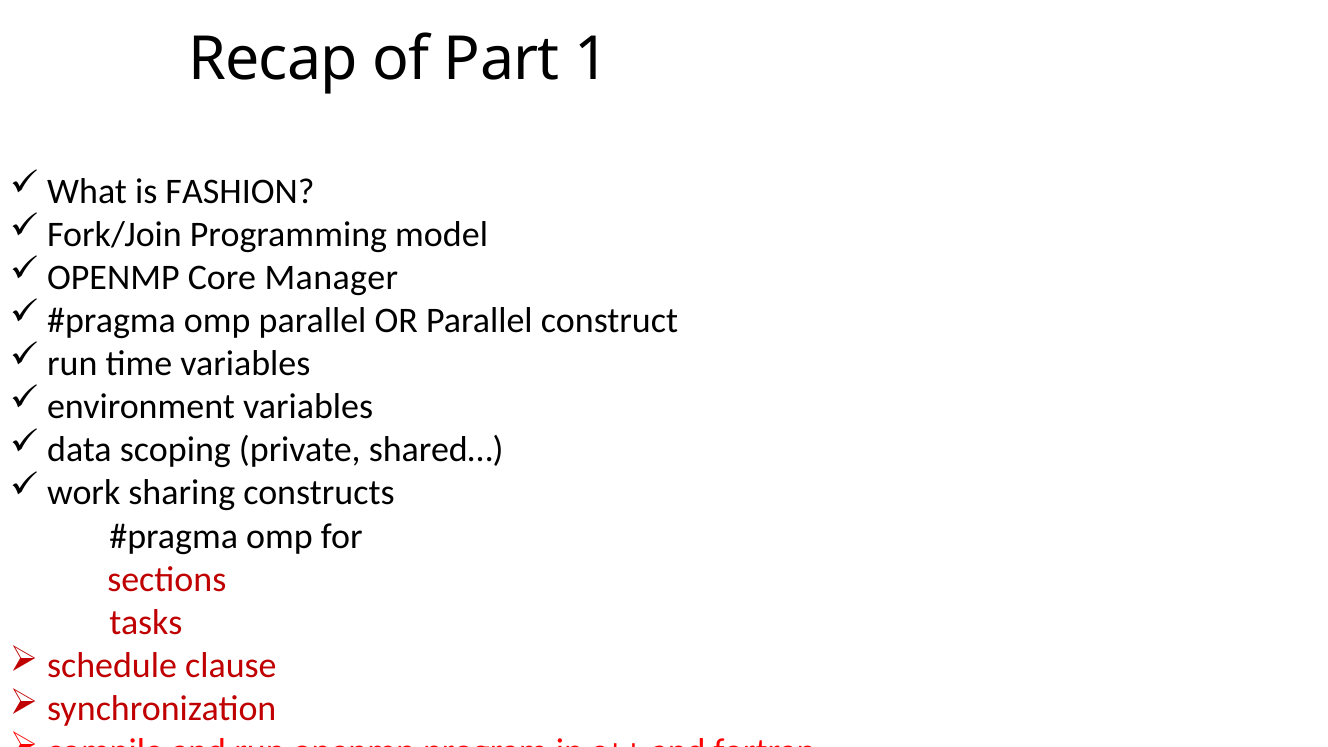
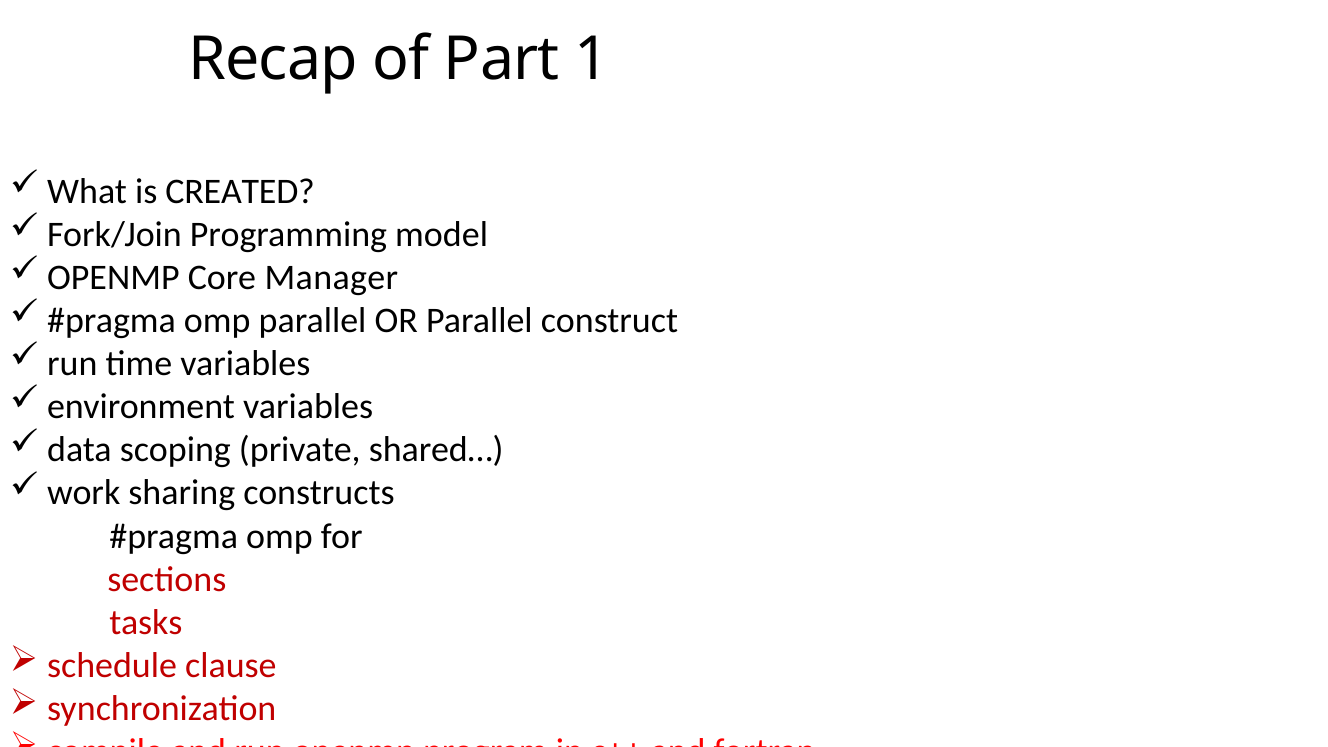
FASHION: FASHION -> CREATED
